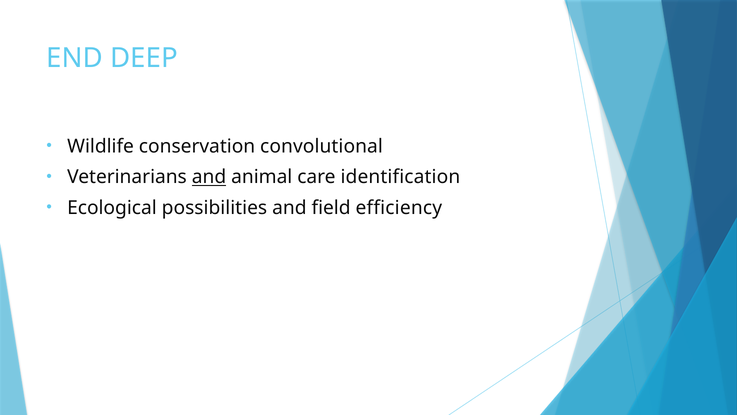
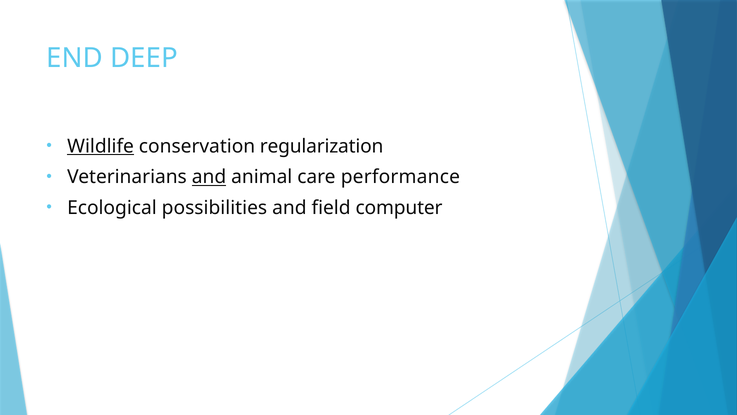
Wildlife underline: none -> present
convolutional: convolutional -> regularization
identification: identification -> performance
efficiency: efficiency -> computer
